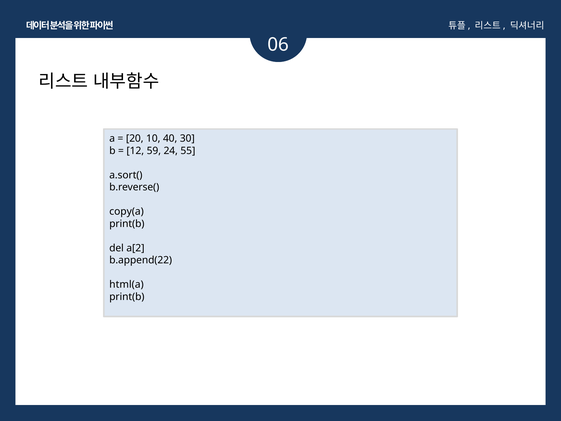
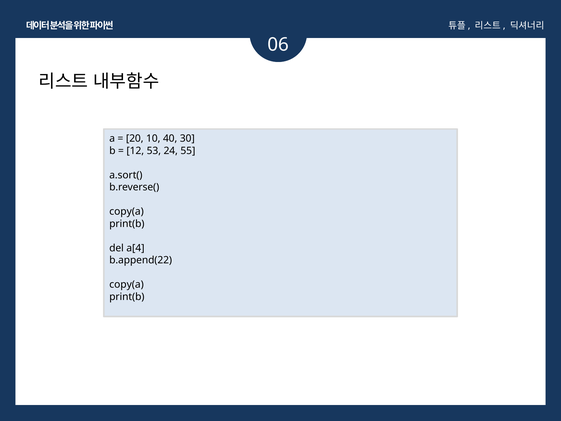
59: 59 -> 53
a[2: a[2 -> a[4
html(a at (127, 284): html(a -> copy(a
